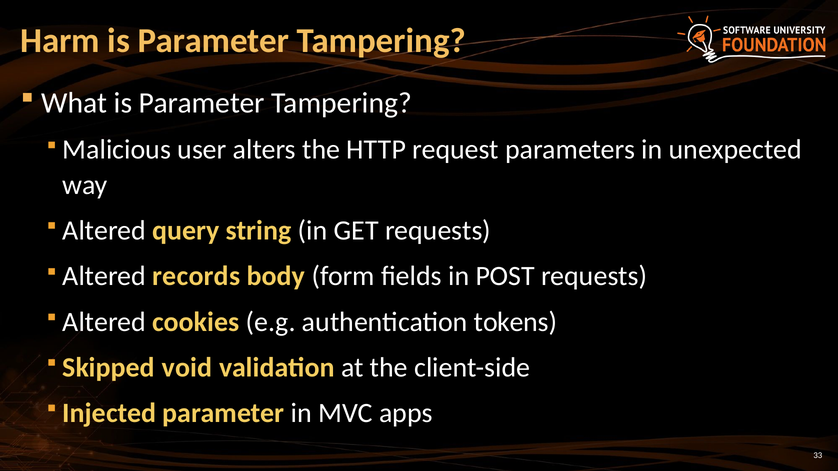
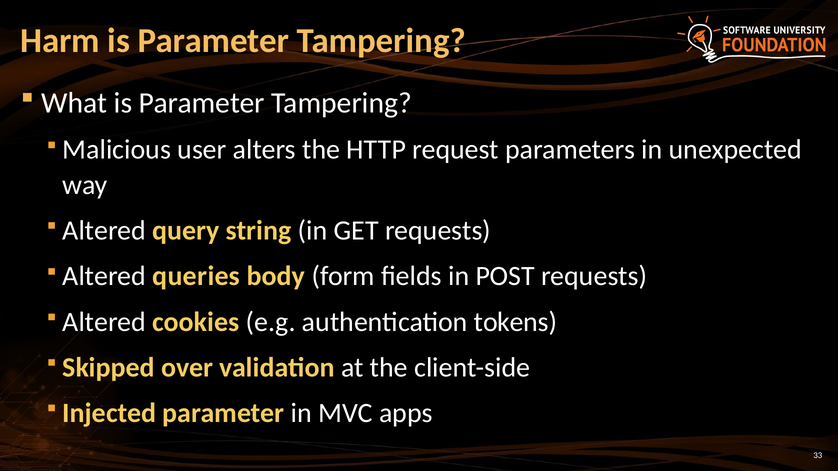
records: records -> queries
void: void -> over
